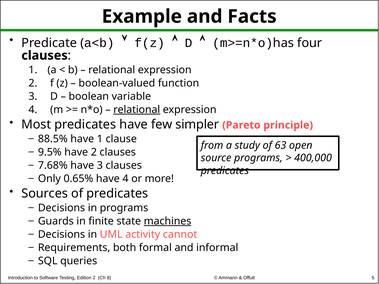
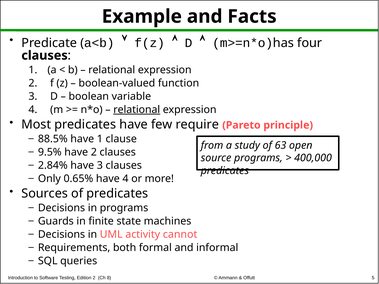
simpler: simpler -> require
7.68%: 7.68% -> 2.84%
machines underline: present -> none
